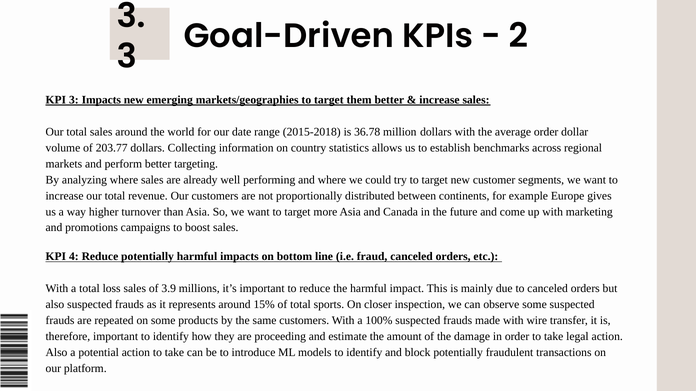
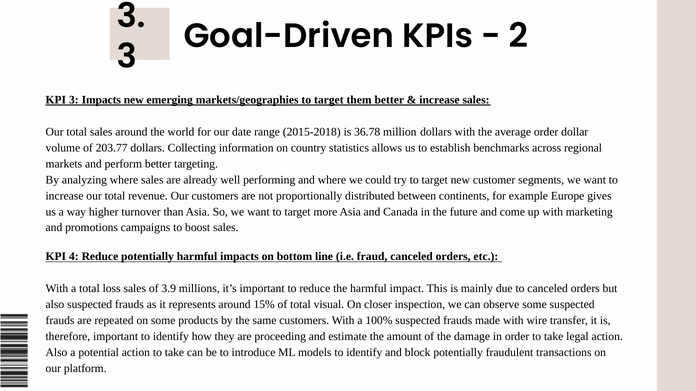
sports: sports -> visual
